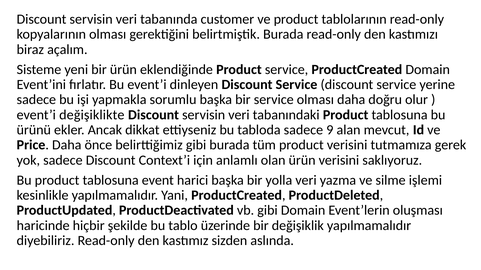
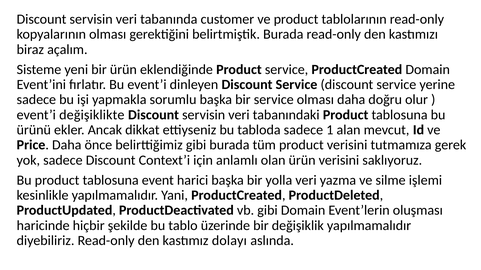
9: 9 -> 1
sizden: sizden -> dolayı
